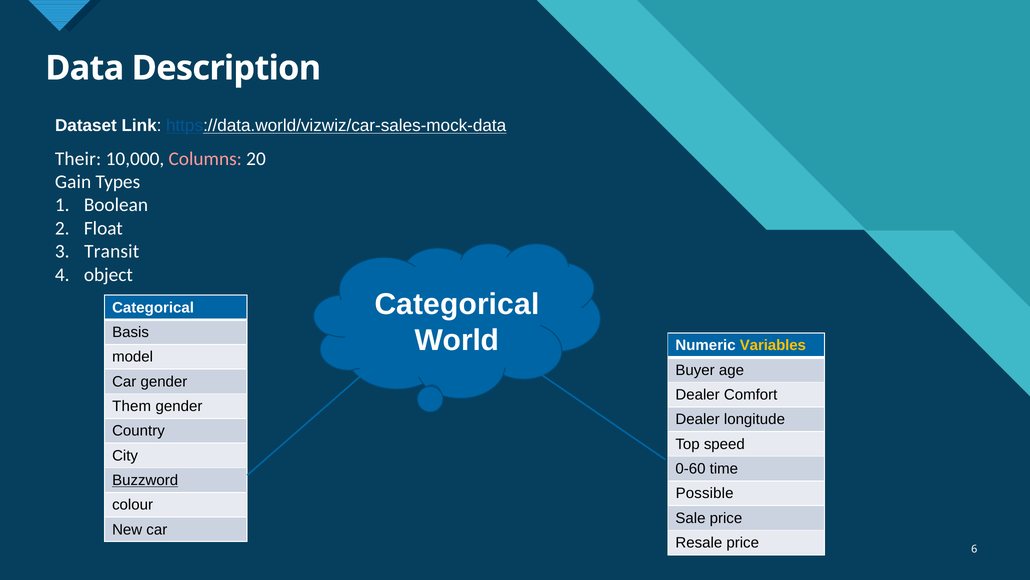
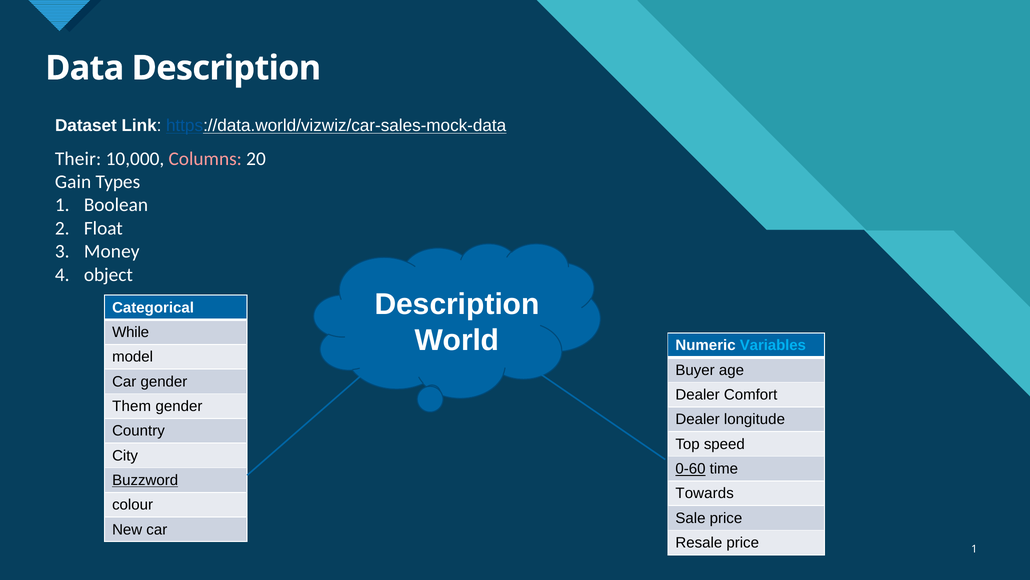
Transit: Transit -> Money
Categorical at (457, 304): Categorical -> Description
Basis: Basis -> While
Variables colour: yellow -> light blue
0-60 underline: none -> present
Possible: Possible -> Towards
6 at (974, 549): 6 -> 1
